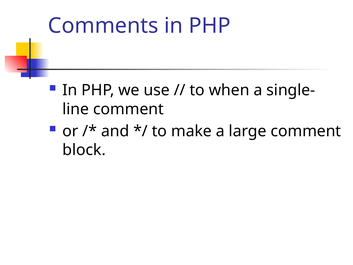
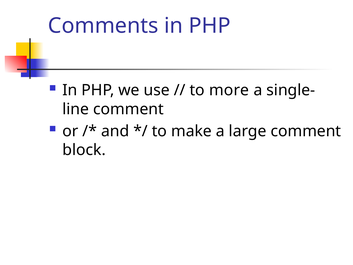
when: when -> more
